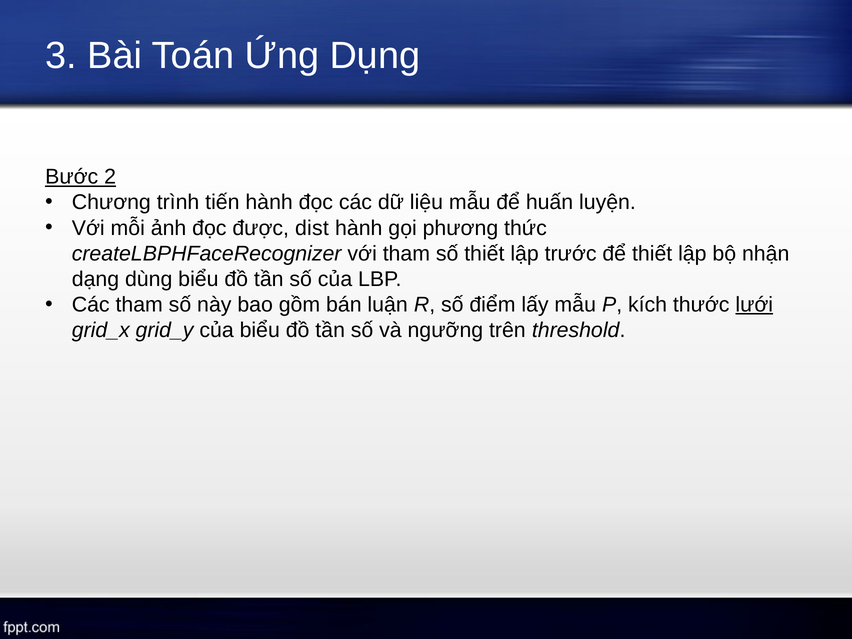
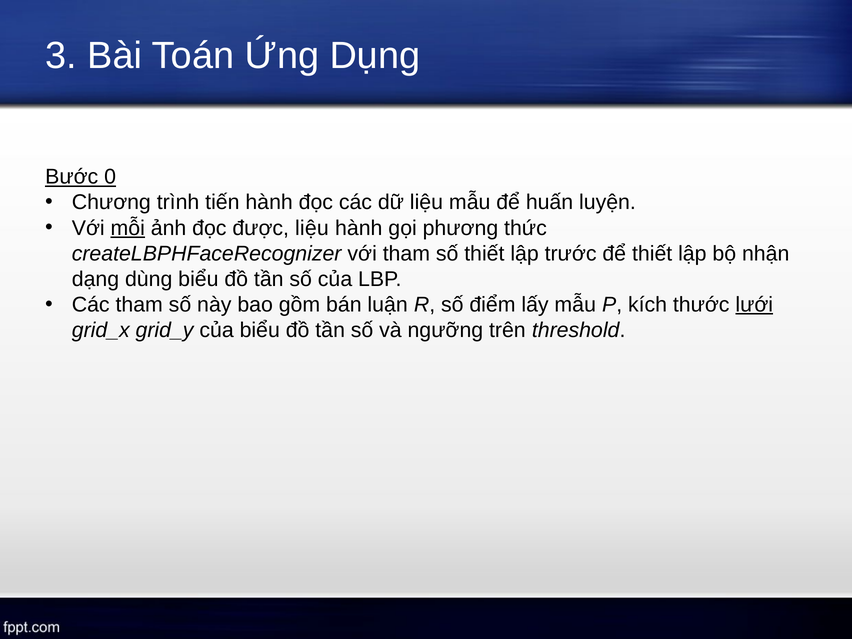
2: 2 -> 0
mỗi underline: none -> present
được dist: dist -> liệu
